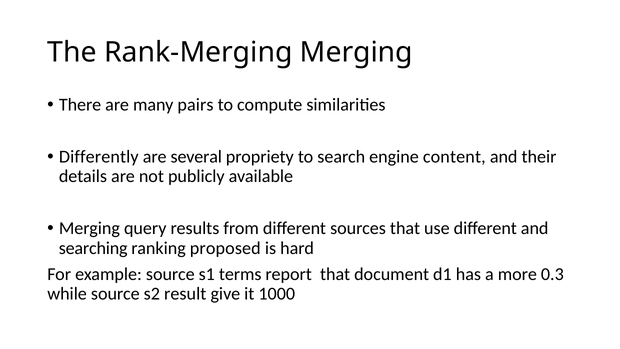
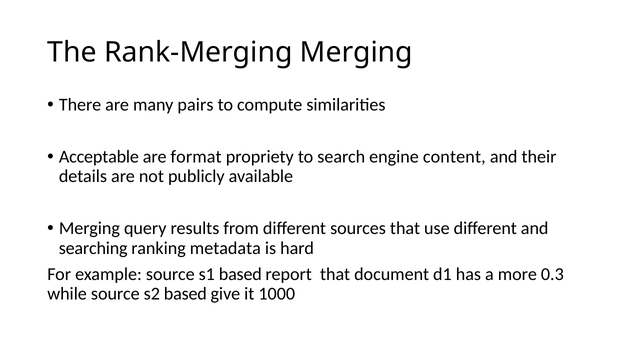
Differently: Differently -> Acceptable
several: several -> format
proposed: proposed -> metadata
s1 terms: terms -> based
s2 result: result -> based
